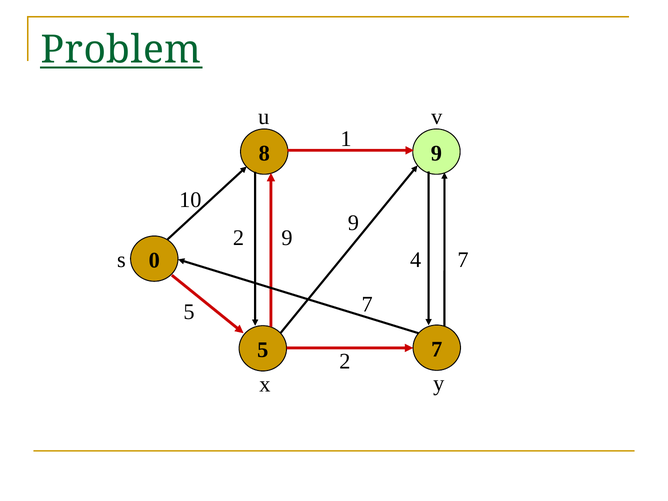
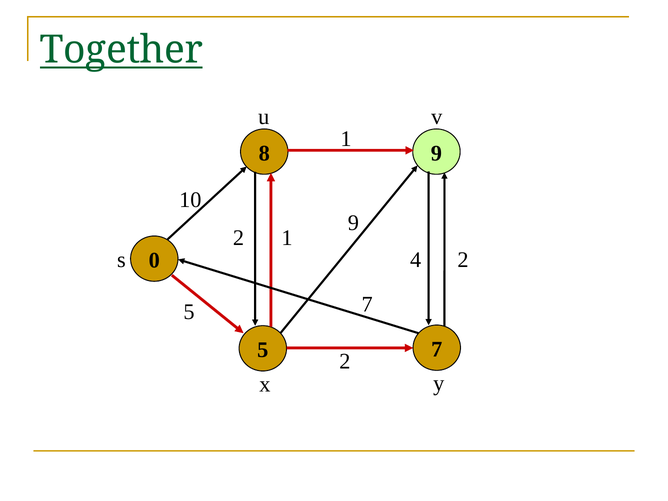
Problem: Problem -> Together
2 9: 9 -> 1
4 7: 7 -> 2
